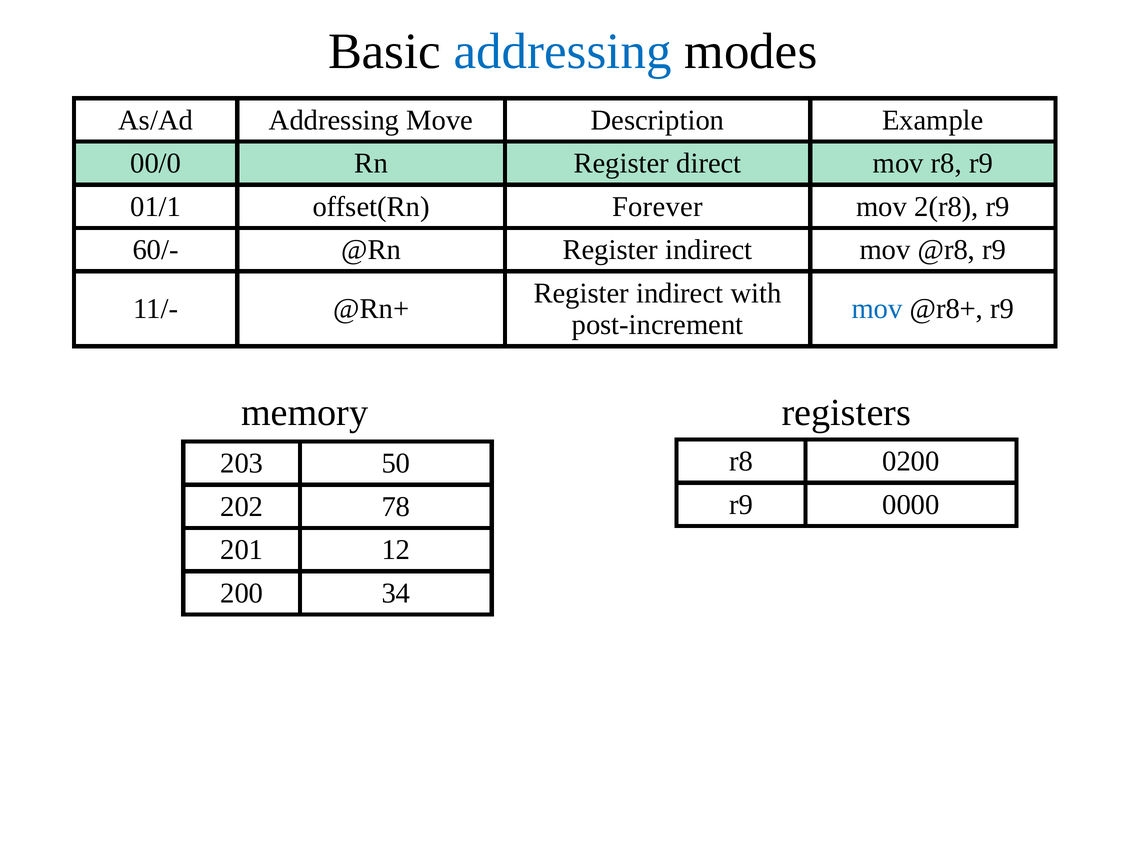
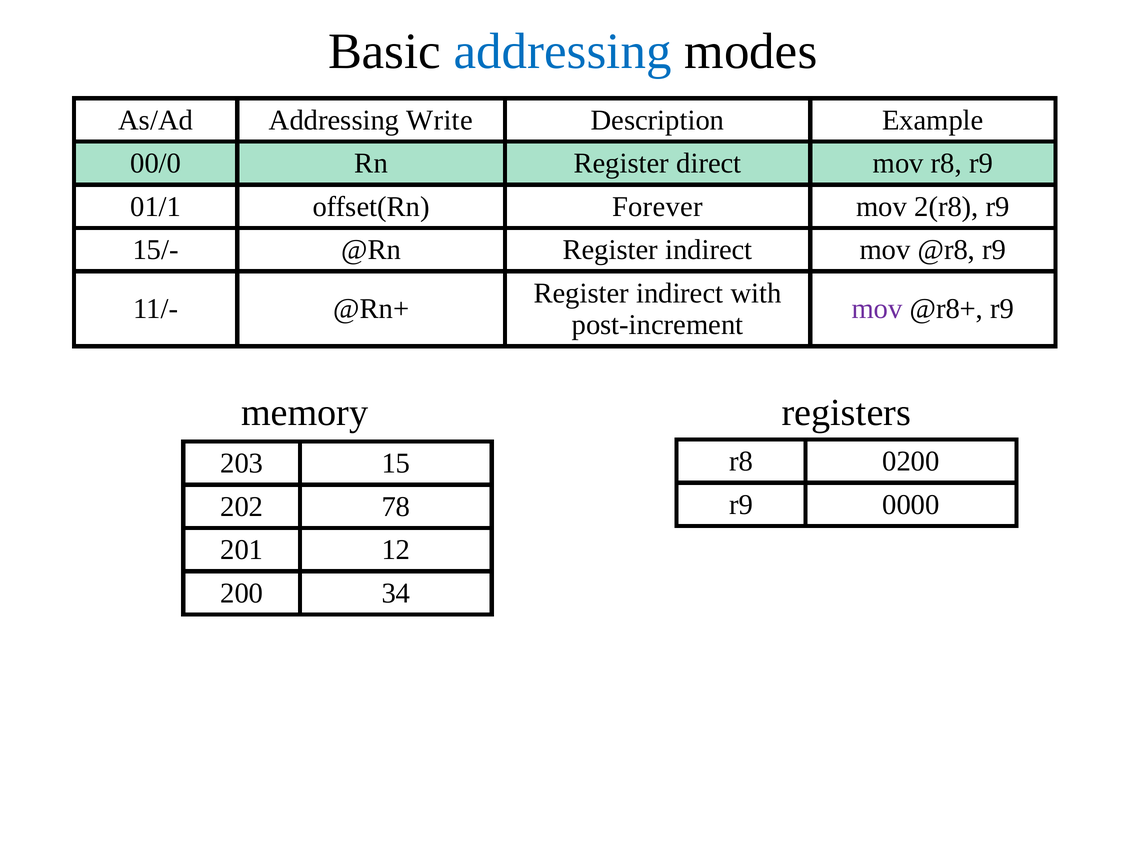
Move: Move -> Write
60/-: 60/- -> 15/-
mov at (877, 309) colour: blue -> purple
50: 50 -> 15
